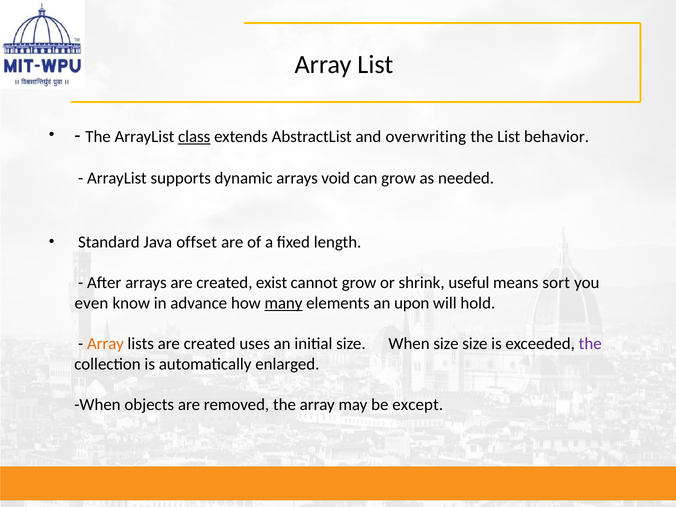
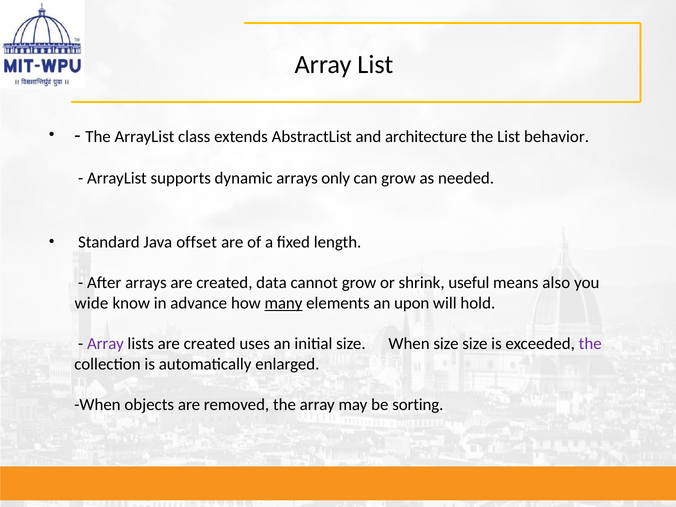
class underline: present -> none
overwriting: overwriting -> architecture
void: void -> only
exist: exist -> data
sort: sort -> also
even: even -> wide
Array at (105, 344) colour: orange -> purple
except: except -> sorting
